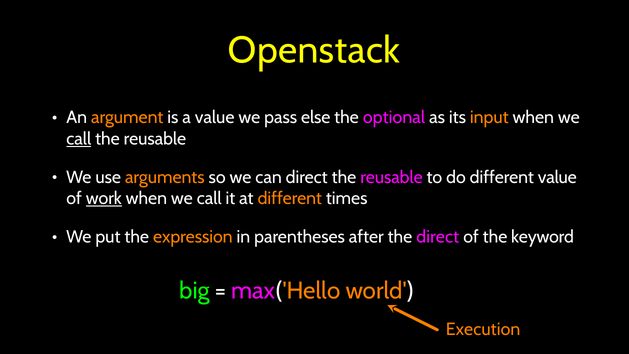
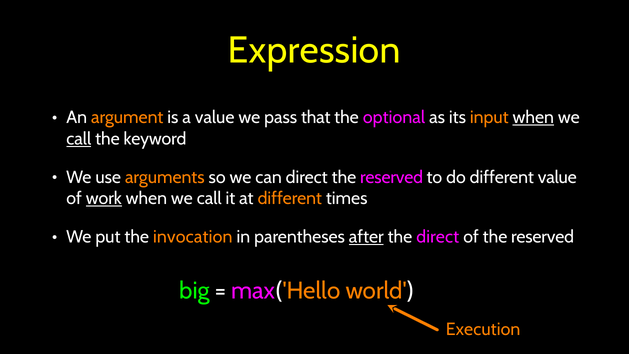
Openstack: Openstack -> Expression
else: else -> that
when at (533, 117) underline: none -> present
reusable at (155, 139): reusable -> keyword
direct the reusable: reusable -> reserved
expression: expression -> invocation
after underline: none -> present
of the keyword: keyword -> reserved
